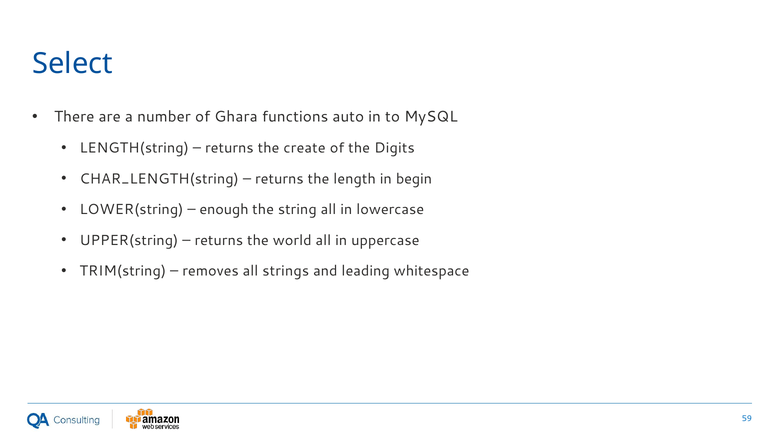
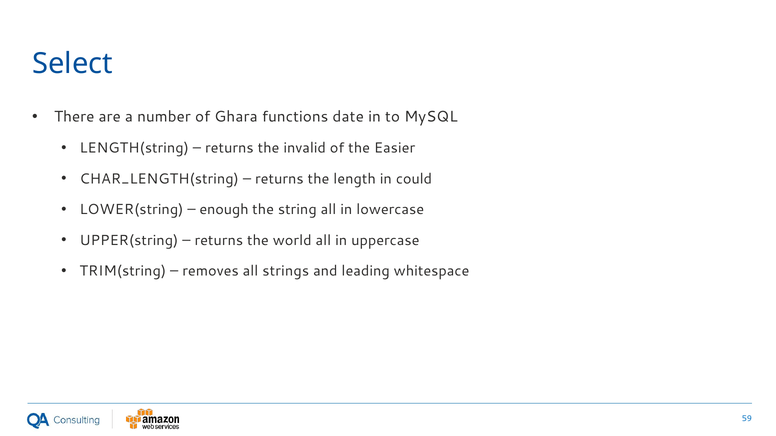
auto: auto -> date
create: create -> invalid
Digits: Digits -> Easier
begin: begin -> could
